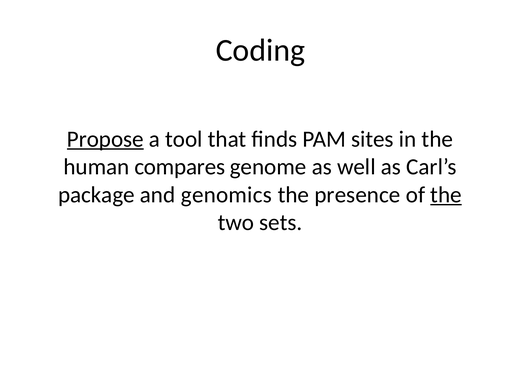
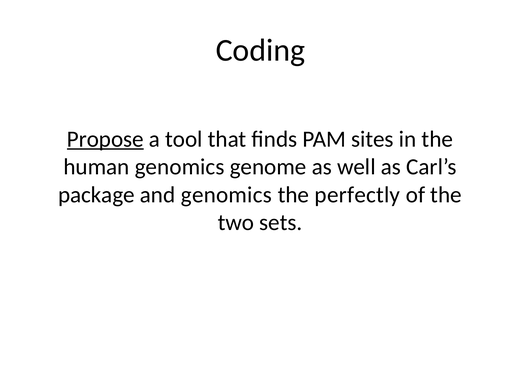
human compares: compares -> genomics
presence: presence -> perfectly
the at (446, 195) underline: present -> none
